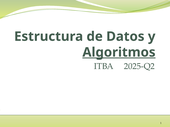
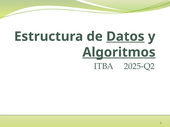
Datos underline: none -> present
